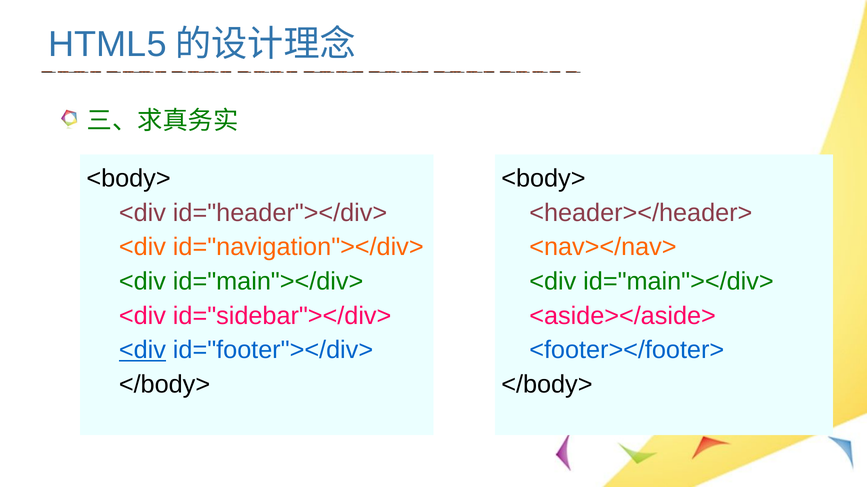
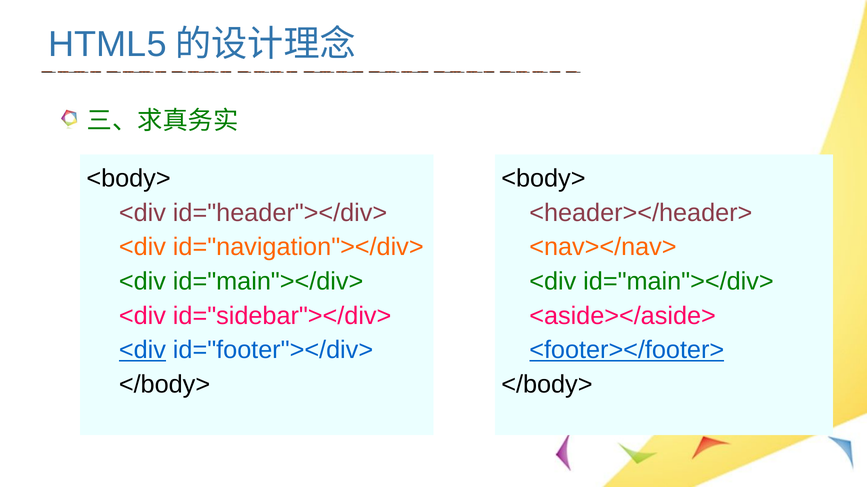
<footer></footer> underline: none -> present
